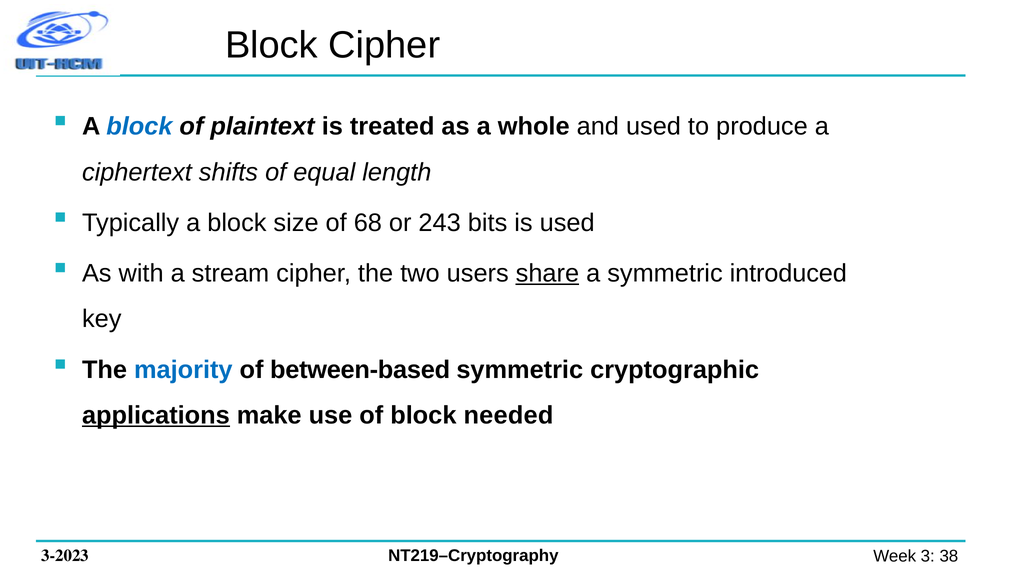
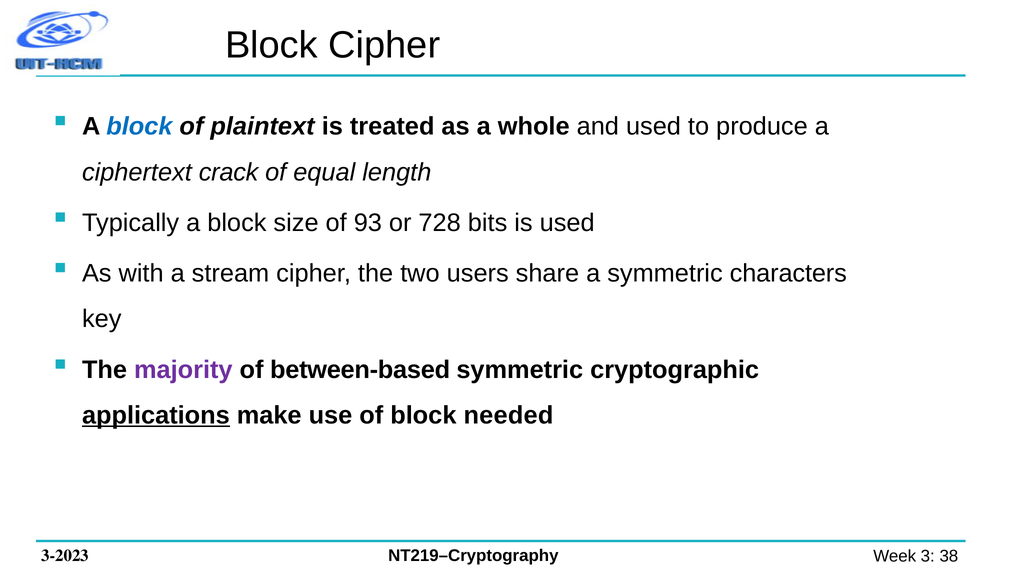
shifts: shifts -> crack
68: 68 -> 93
243: 243 -> 728
share underline: present -> none
introduced: introduced -> characters
majority colour: blue -> purple
